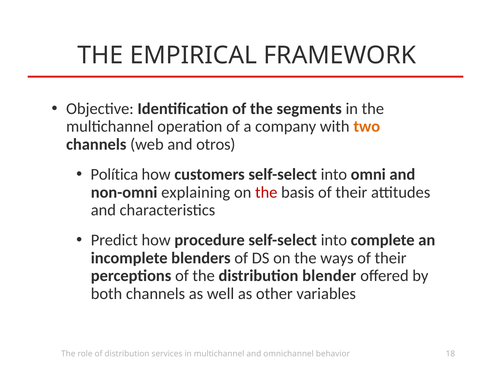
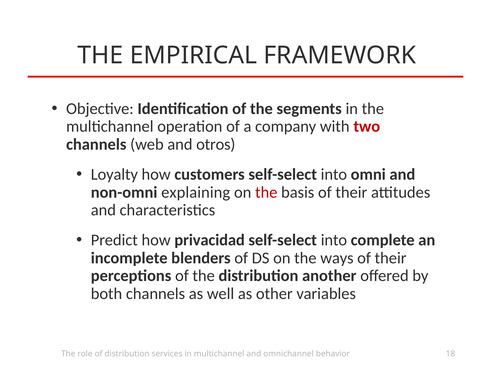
two colour: orange -> red
Política: Política -> Loyalty
procedure: procedure -> privacidad
blender: blender -> another
